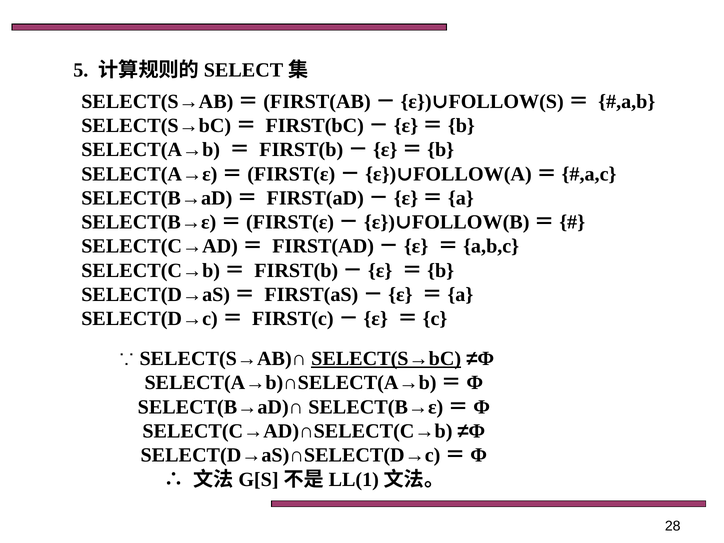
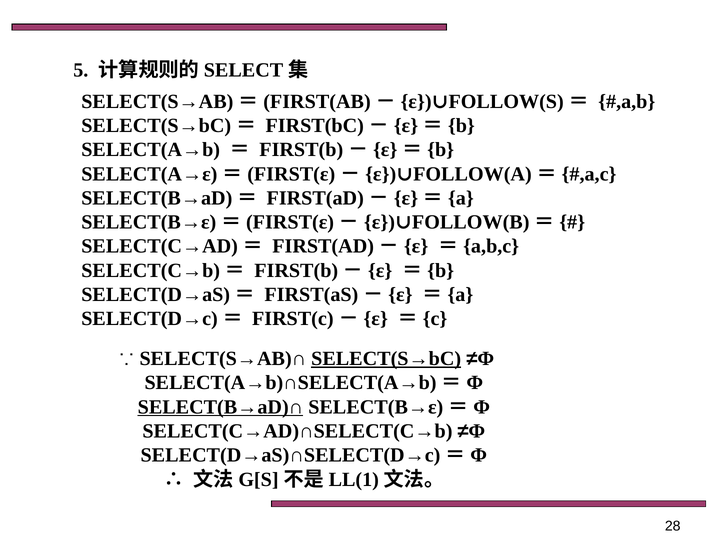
SELECT(B→aD)∩ underline: none -> present
